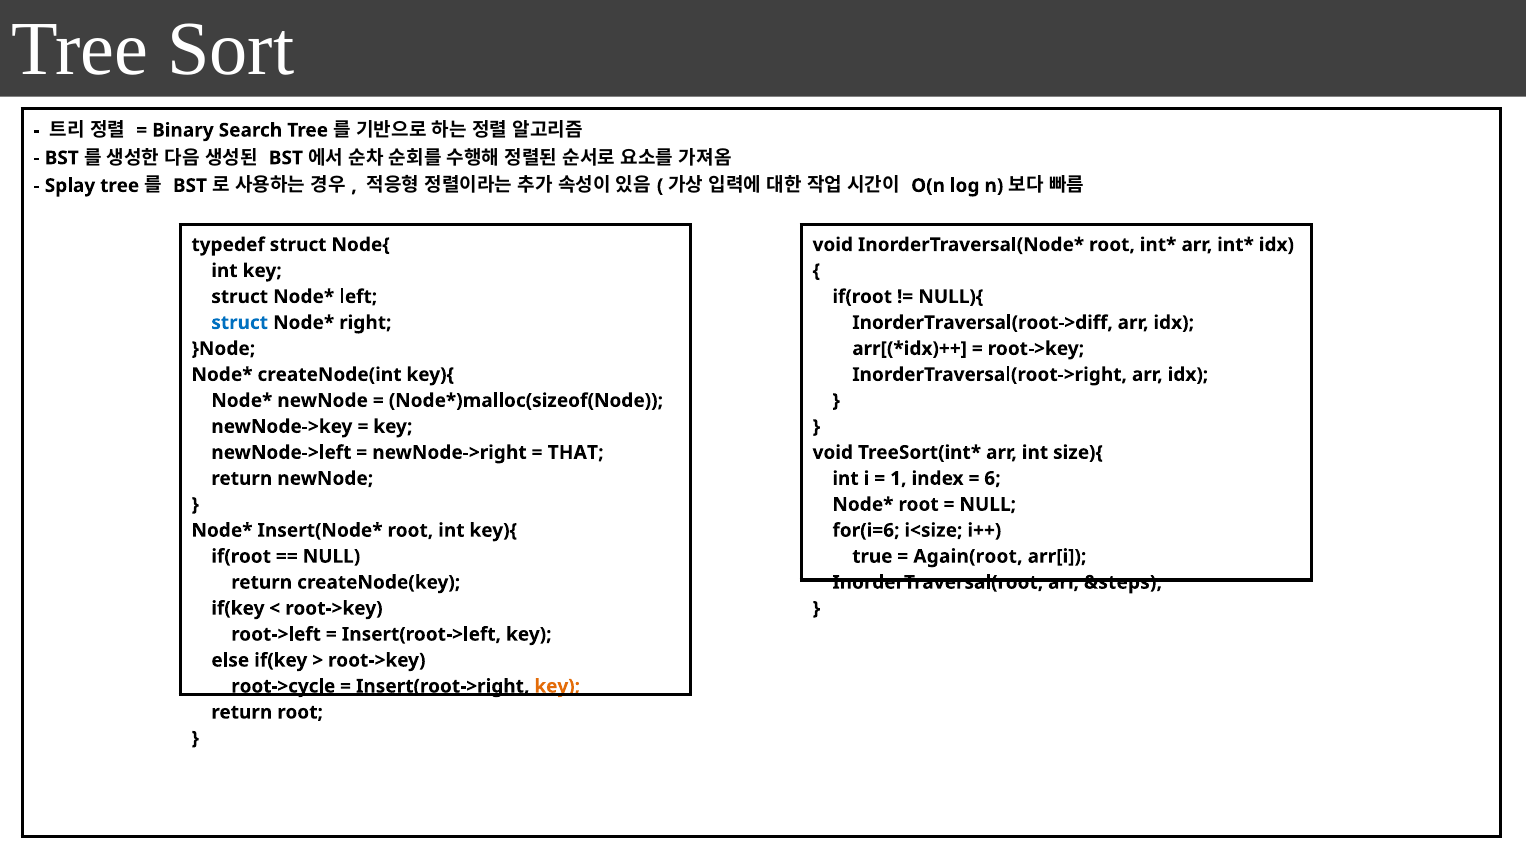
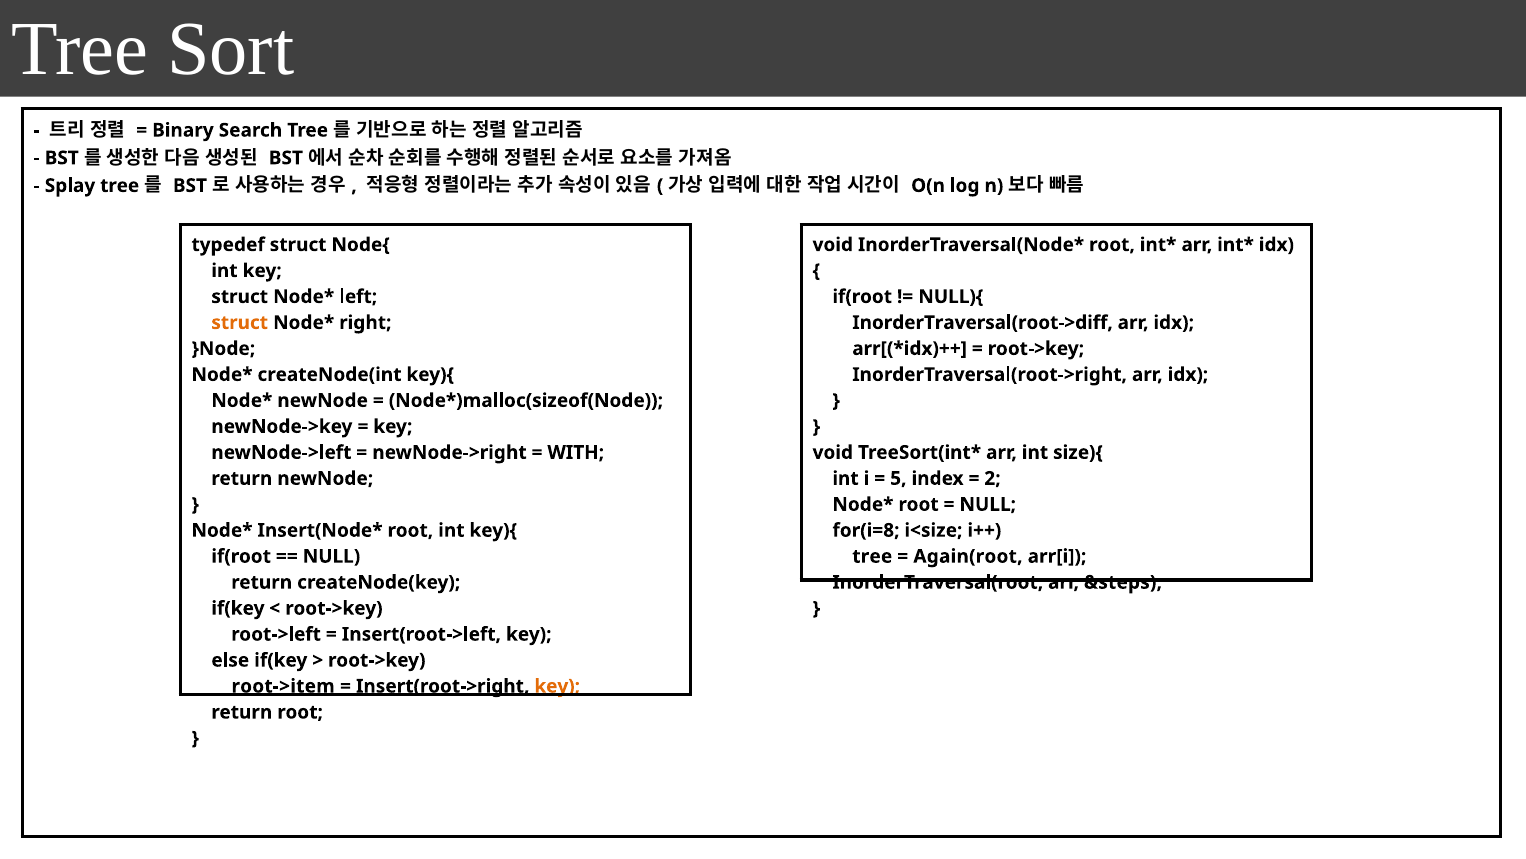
struct at (240, 322) colour: blue -> orange
THAT: THAT -> WITH
1: 1 -> 5
6: 6 -> 2
for(i=6: for(i=6 -> for(i=8
true at (872, 556): true -> tree
root->cycle: root->cycle -> root->item
